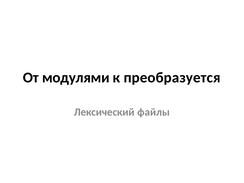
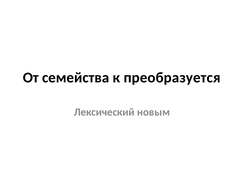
модулями: модулями -> семейства
файлы: файлы -> новым
